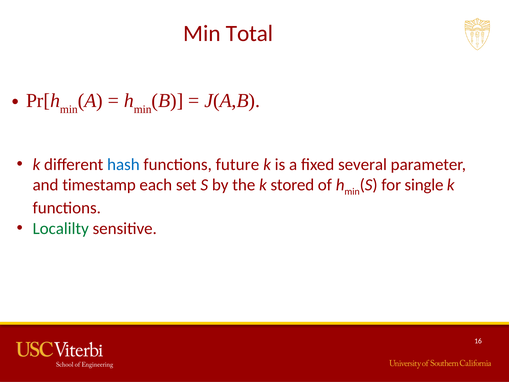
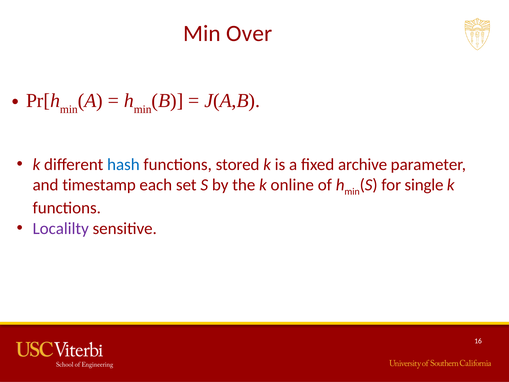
Total: Total -> Over
future: future -> stored
several: several -> archive
stored: stored -> online
Localilty colour: green -> purple
